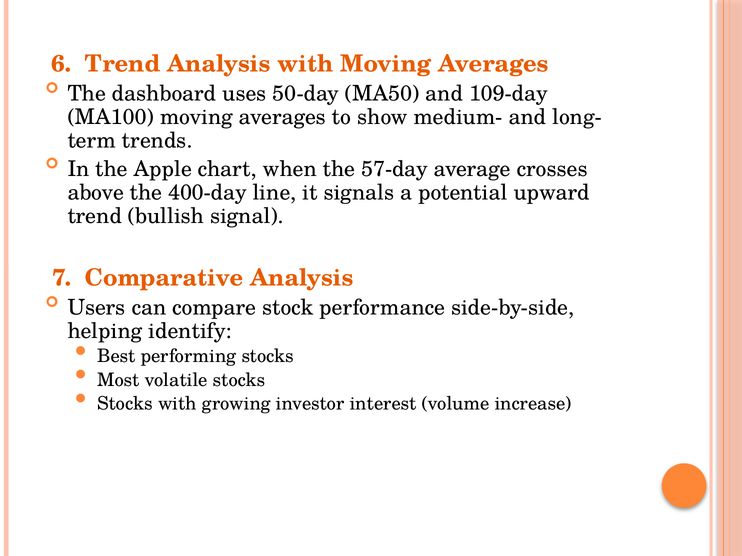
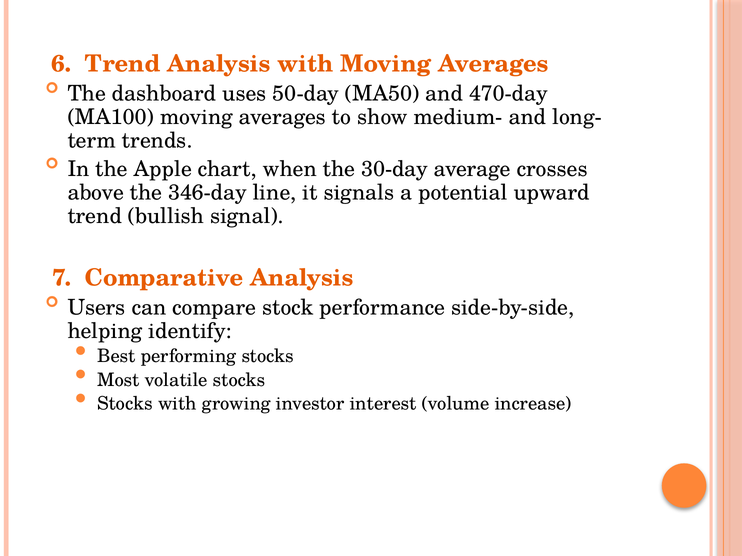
109-day: 109-day -> 470-day
57-day: 57-day -> 30-day
400-day: 400-day -> 346-day
